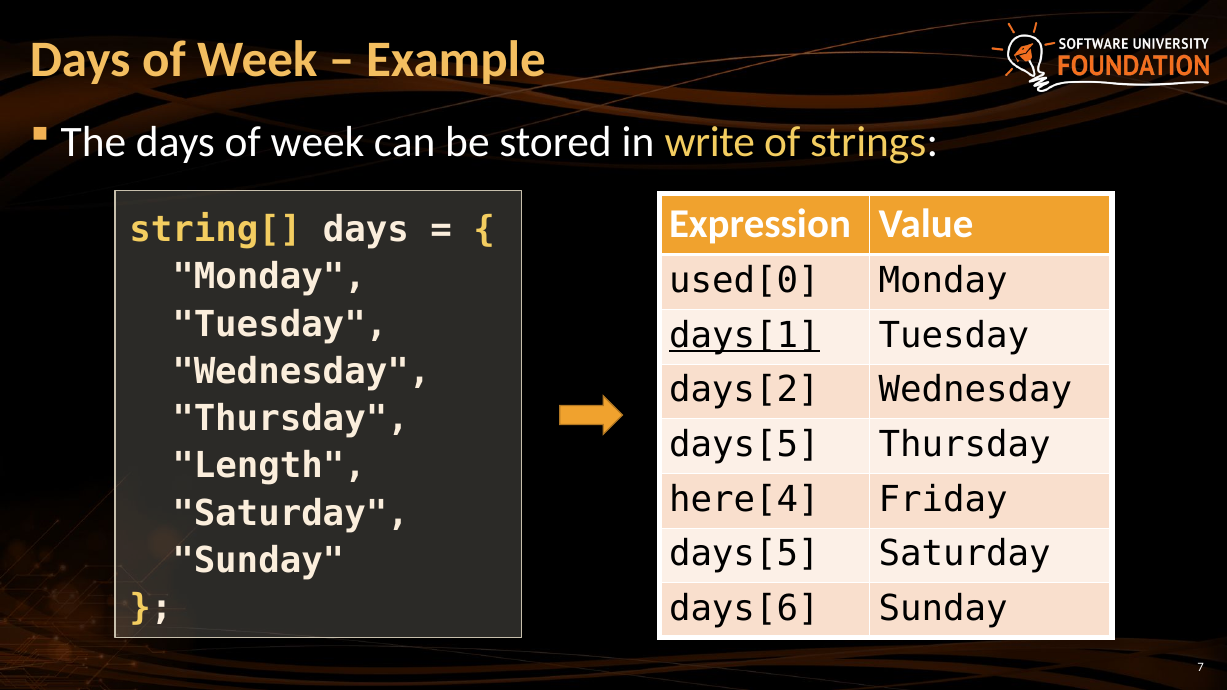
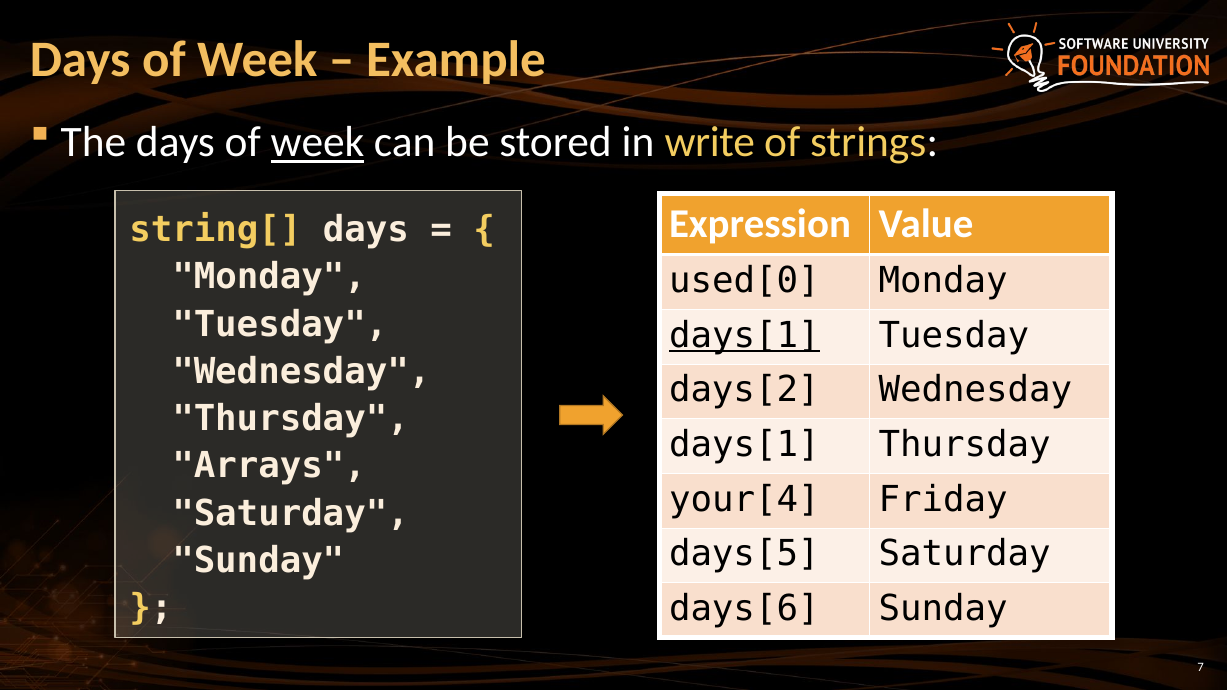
week at (317, 143) underline: none -> present
days[5 at (744, 445): days[5 -> days[1
Length: Length -> Arrays
here[4: here[4 -> your[4
